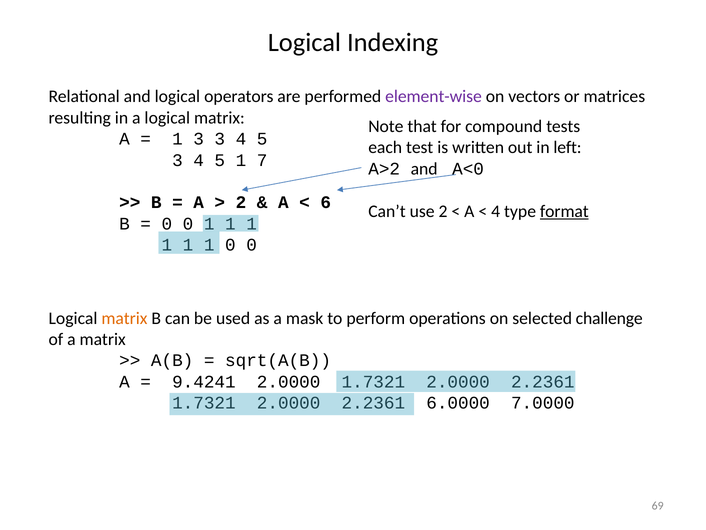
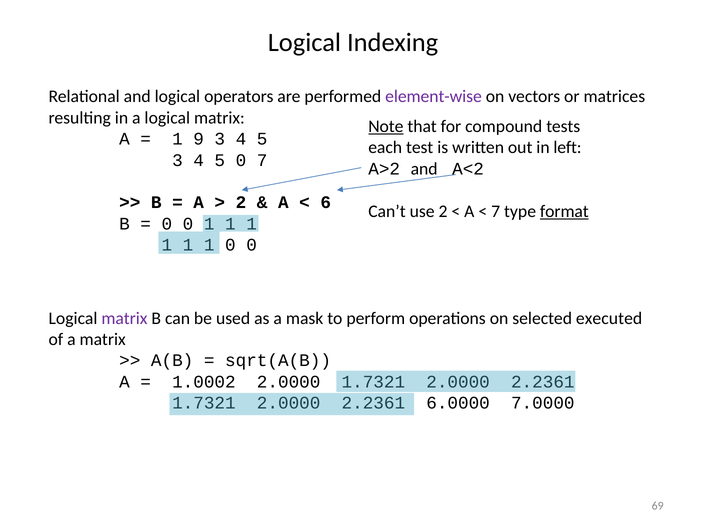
Note underline: none -> present
1 3: 3 -> 9
5 1: 1 -> 0
A<0: A<0 -> A<2
4 at (496, 211): 4 -> 7
matrix at (124, 318) colour: orange -> purple
challenge: challenge -> executed
9.4241: 9.4241 -> 1.0002
